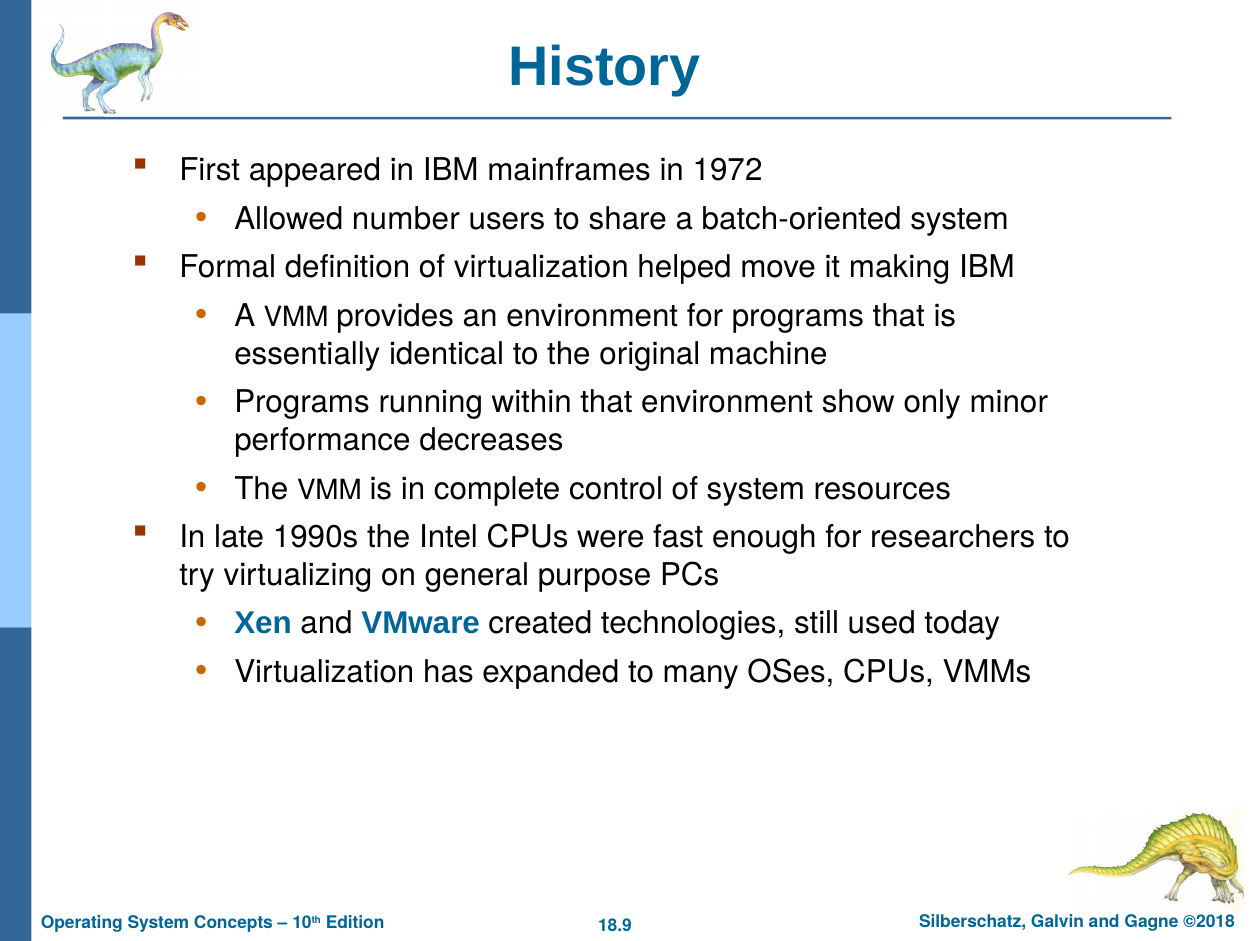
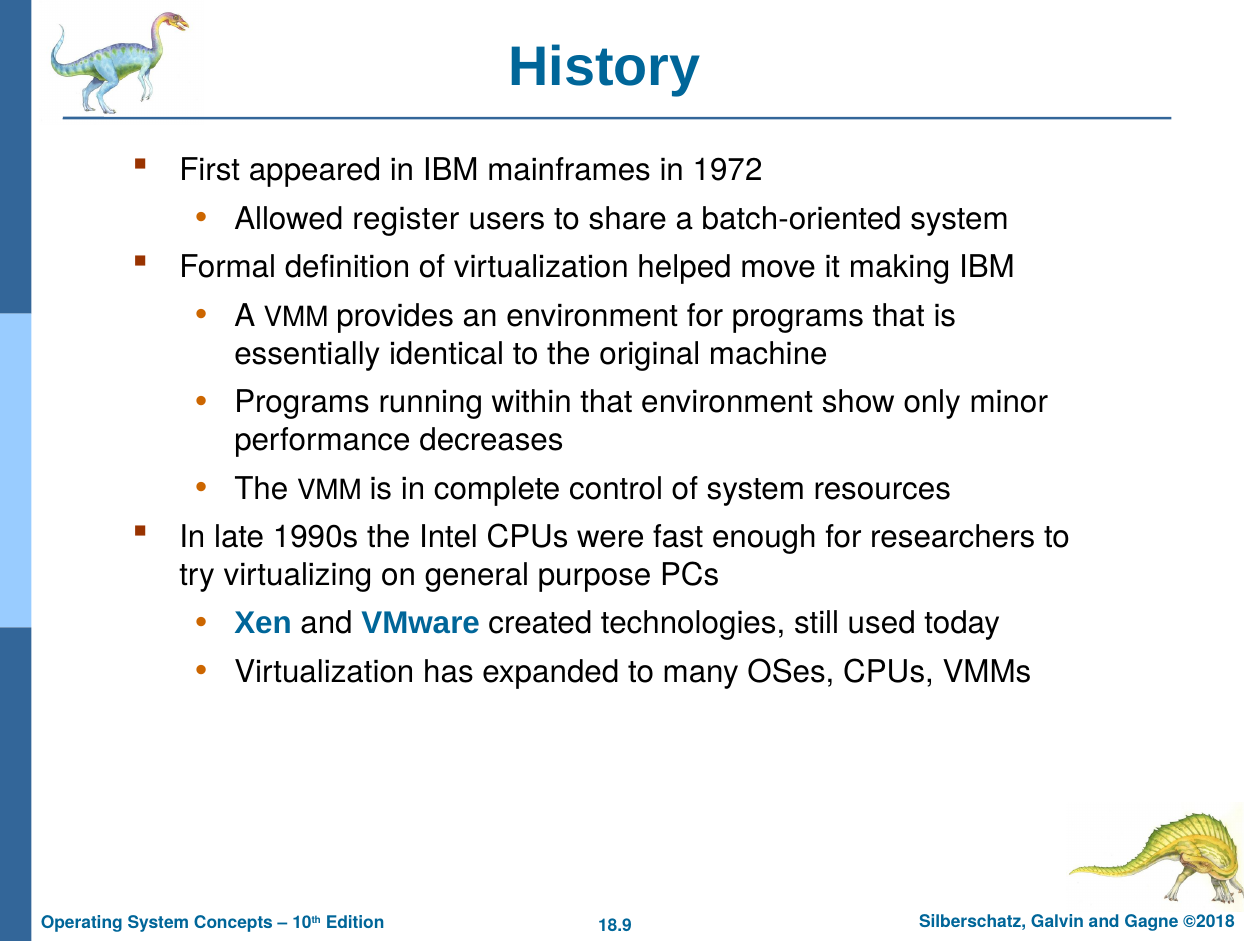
number: number -> register
